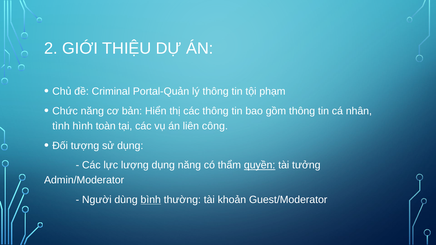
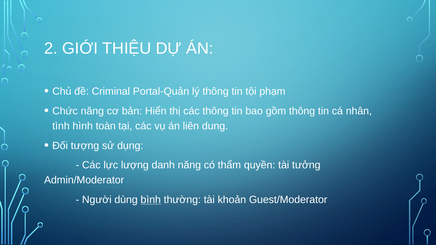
công: công -> dung
lượng dụng: dụng -> danh
quyền underline: present -> none
